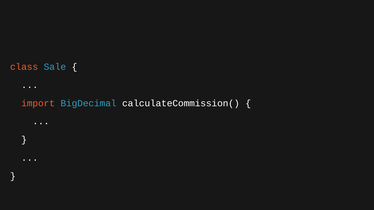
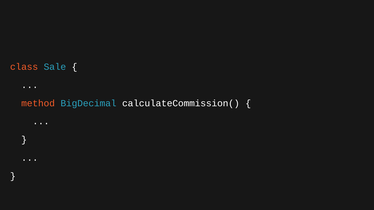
import: import -> method
